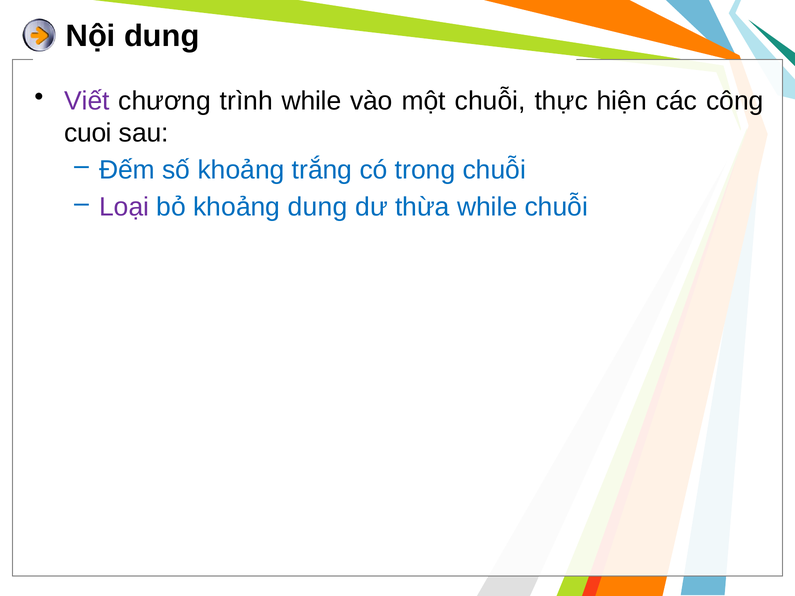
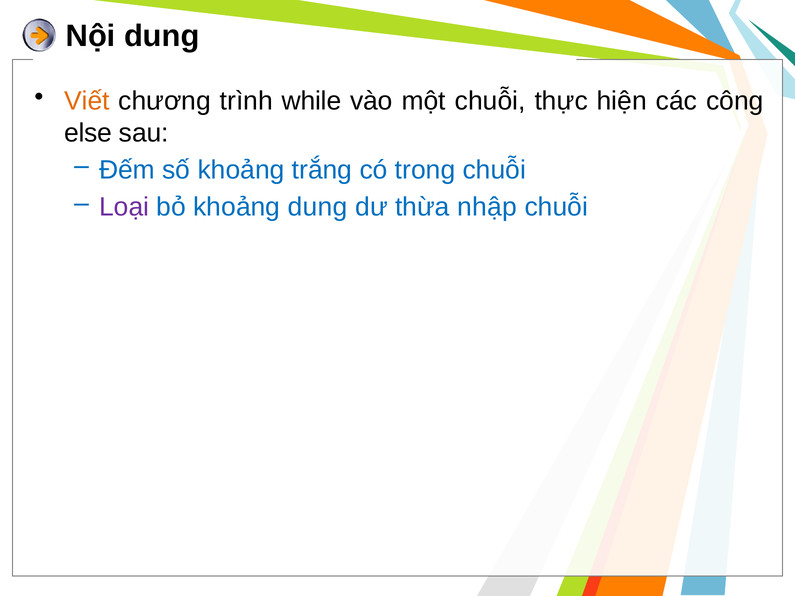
Viết colour: purple -> orange
cuoi: cuoi -> else
thừa while: while -> nhập
